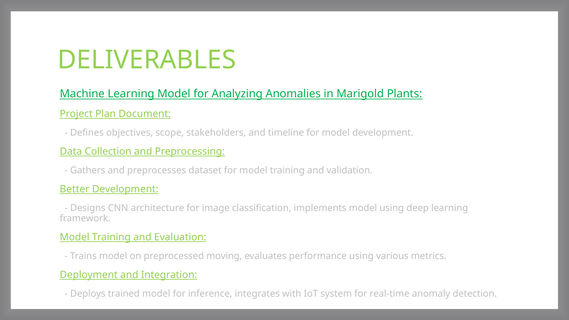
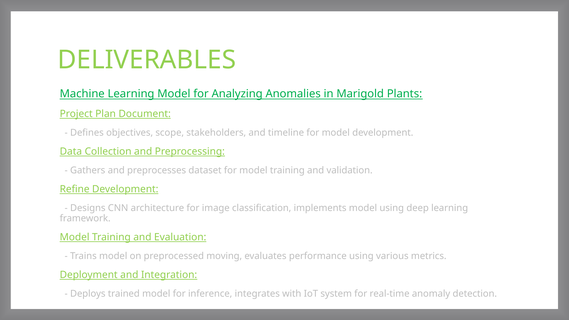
Better: Better -> Refine
